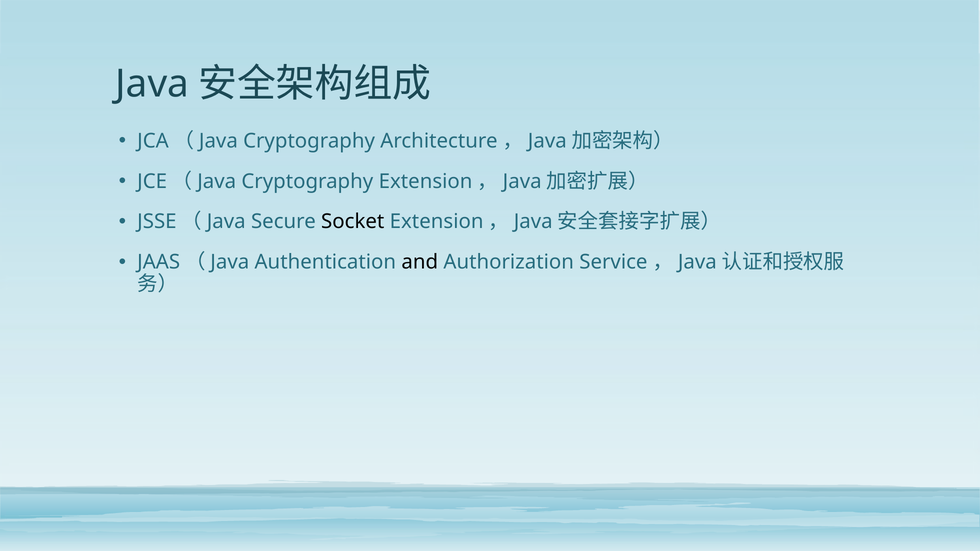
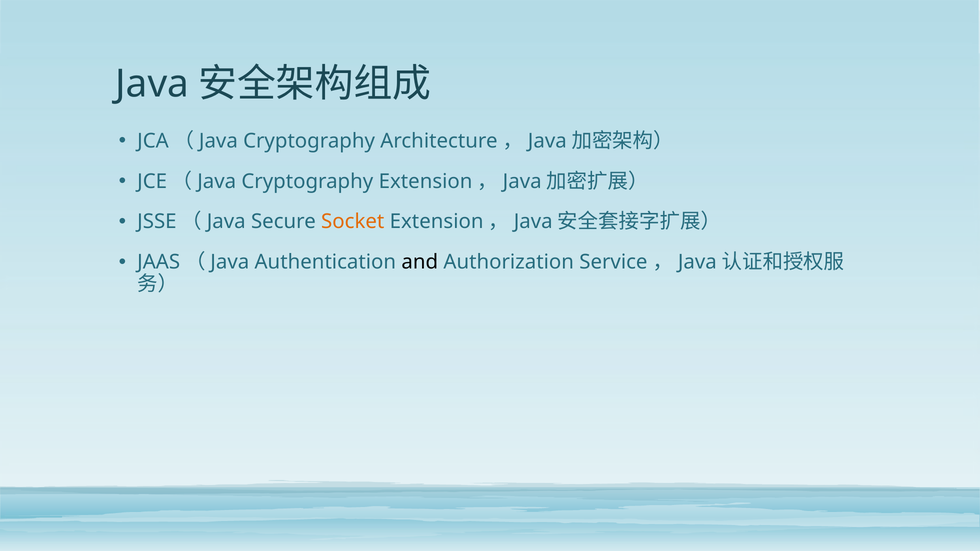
Socket colour: black -> orange
